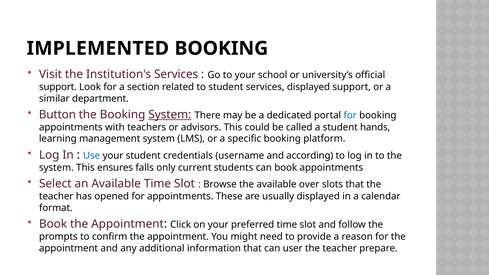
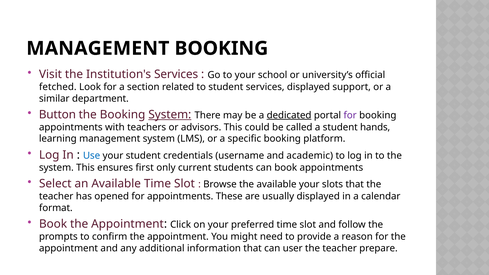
IMPLEMENTED at (98, 48): IMPLEMENTED -> MANAGEMENT
support at (58, 87): support -> fetched
dedicated underline: none -> present
for at (350, 115) colour: blue -> purple
according: according -> academic
falls: falls -> first
available over: over -> your
